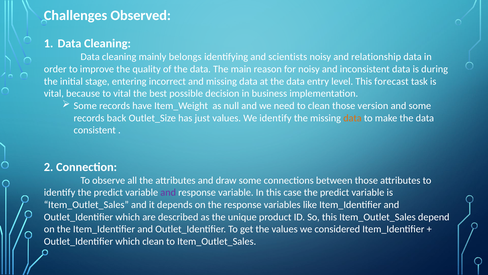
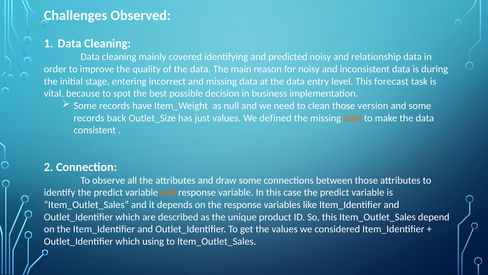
belongs: belongs -> covered
scientists: scientists -> predicted
to vital: vital -> spot
We identify: identify -> defined
and at (168, 192) colour: purple -> orange
which clean: clean -> using
